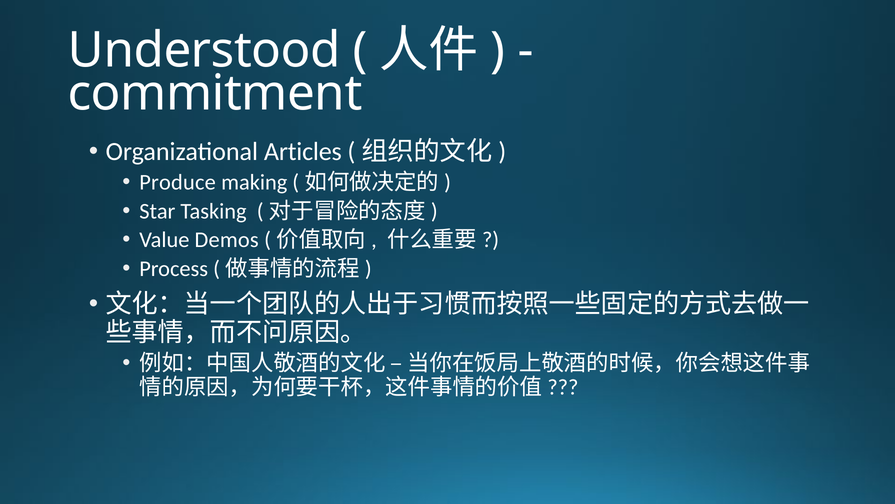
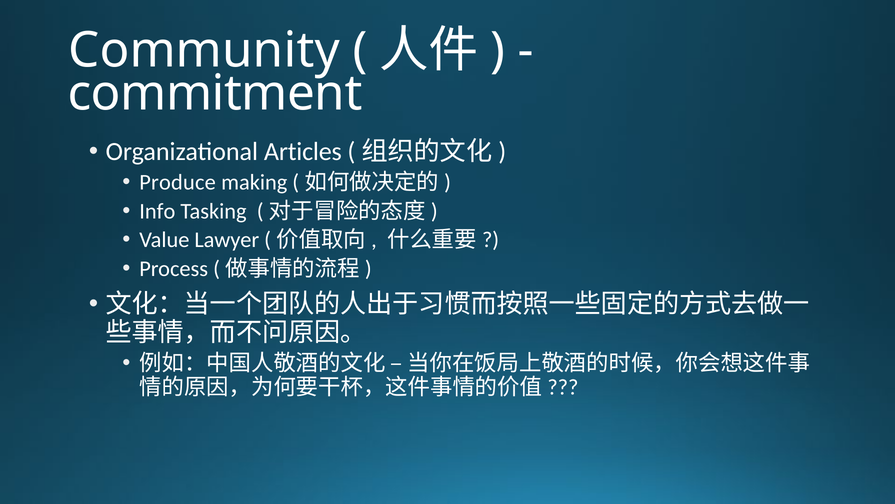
Understood: Understood -> Community
Star: Star -> Info
Demos: Demos -> Lawyer
